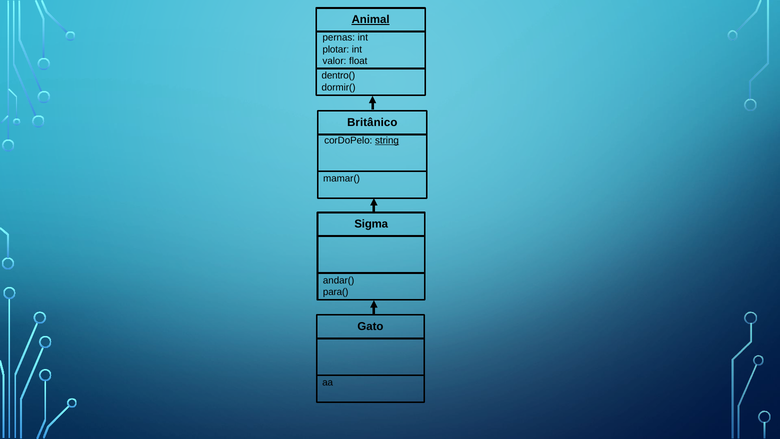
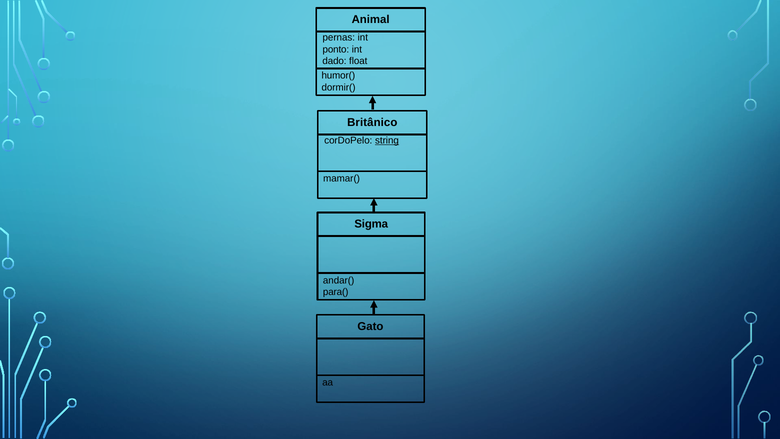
Animal underline: present -> none
plotar: plotar -> ponto
valor: valor -> dado
dentro(: dentro( -> humor(
